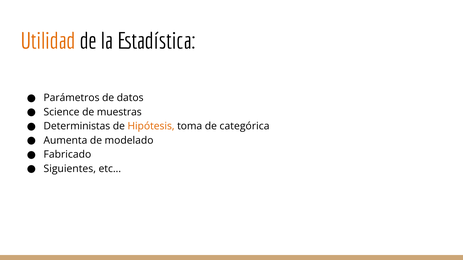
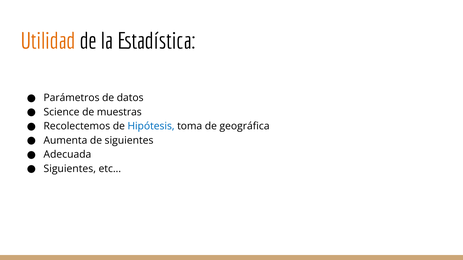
Deterministas: Deterministas -> Recolectemos
Hipótesis colour: orange -> blue
categórica: categórica -> geográfica
de modelado: modelado -> siguientes
Fabricado: Fabricado -> Adecuada
